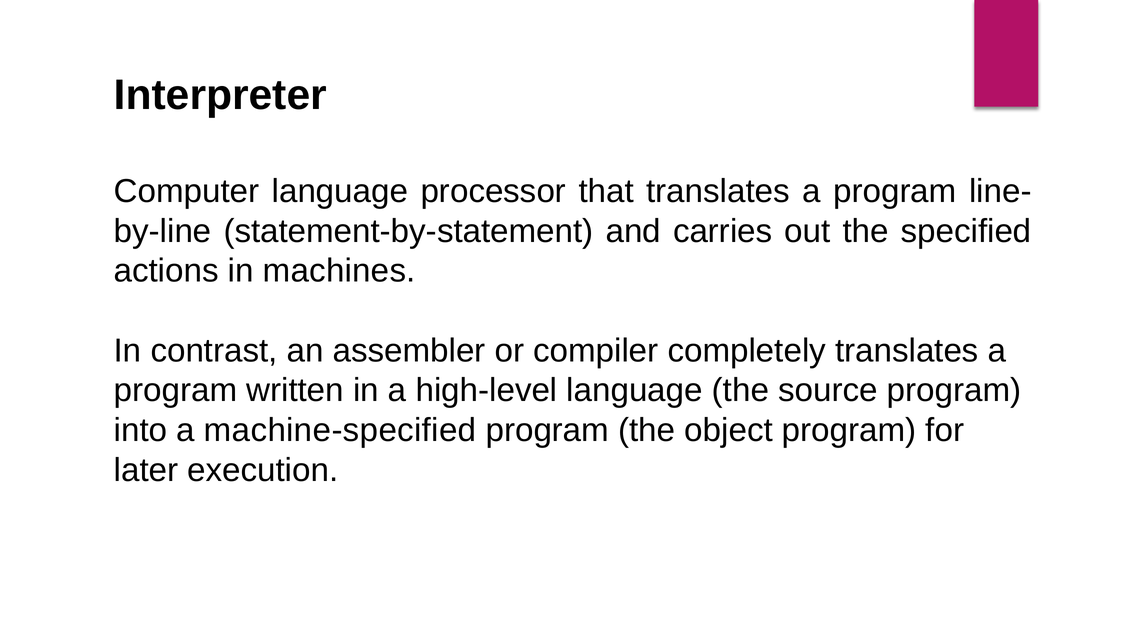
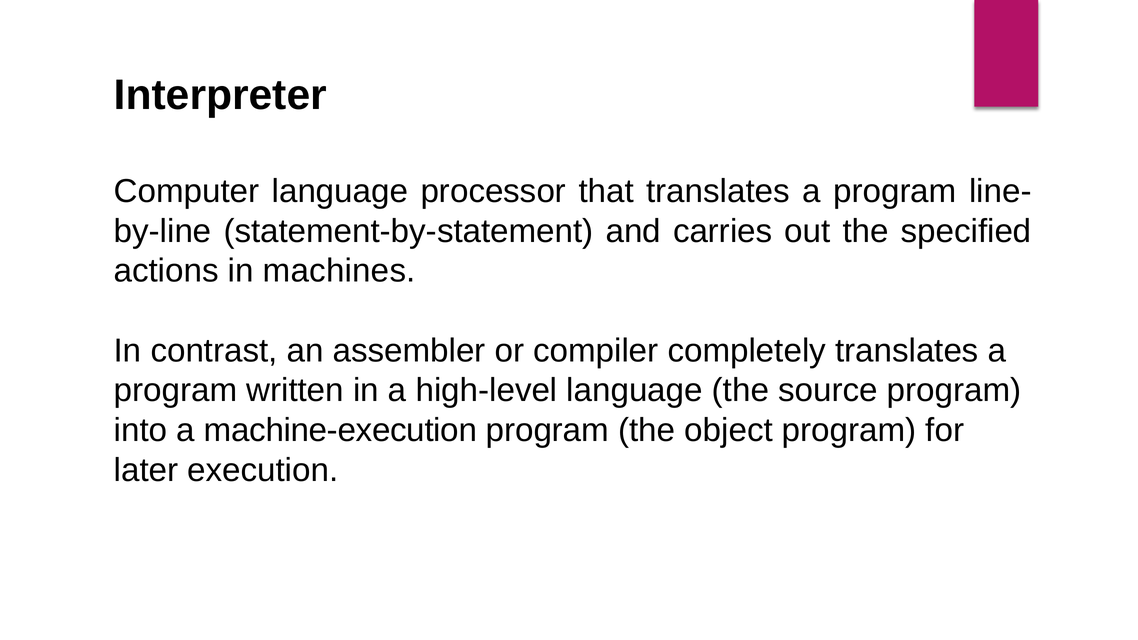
machine-specified: machine-specified -> machine-execution
